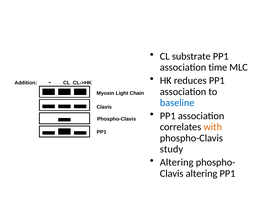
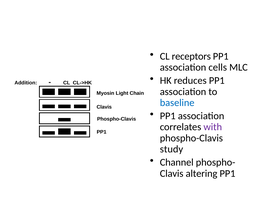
substrate: substrate -> receptors
time: time -> cells
with colour: orange -> purple
Altering at (177, 162): Altering -> Channel
